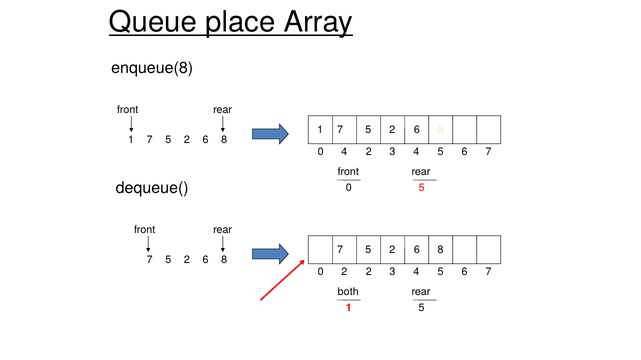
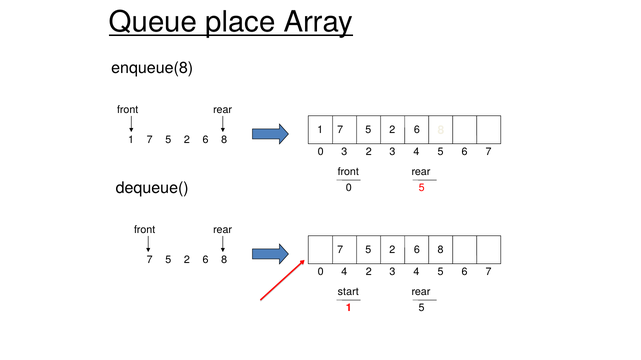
0 4: 4 -> 3
0 2: 2 -> 4
both: both -> start
